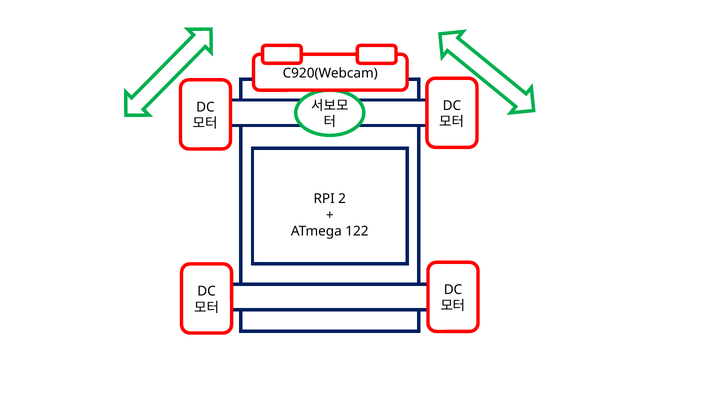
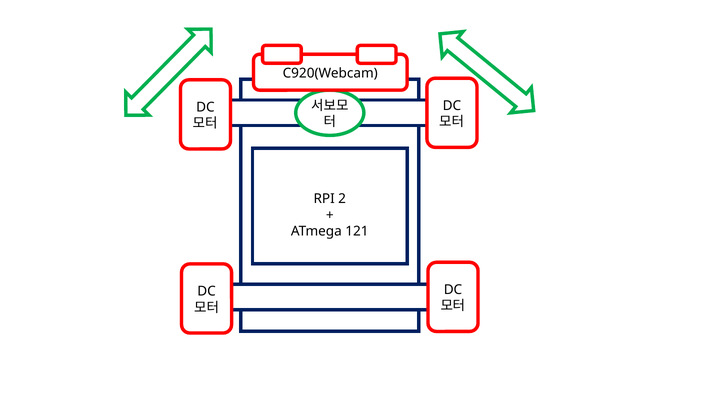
122: 122 -> 121
